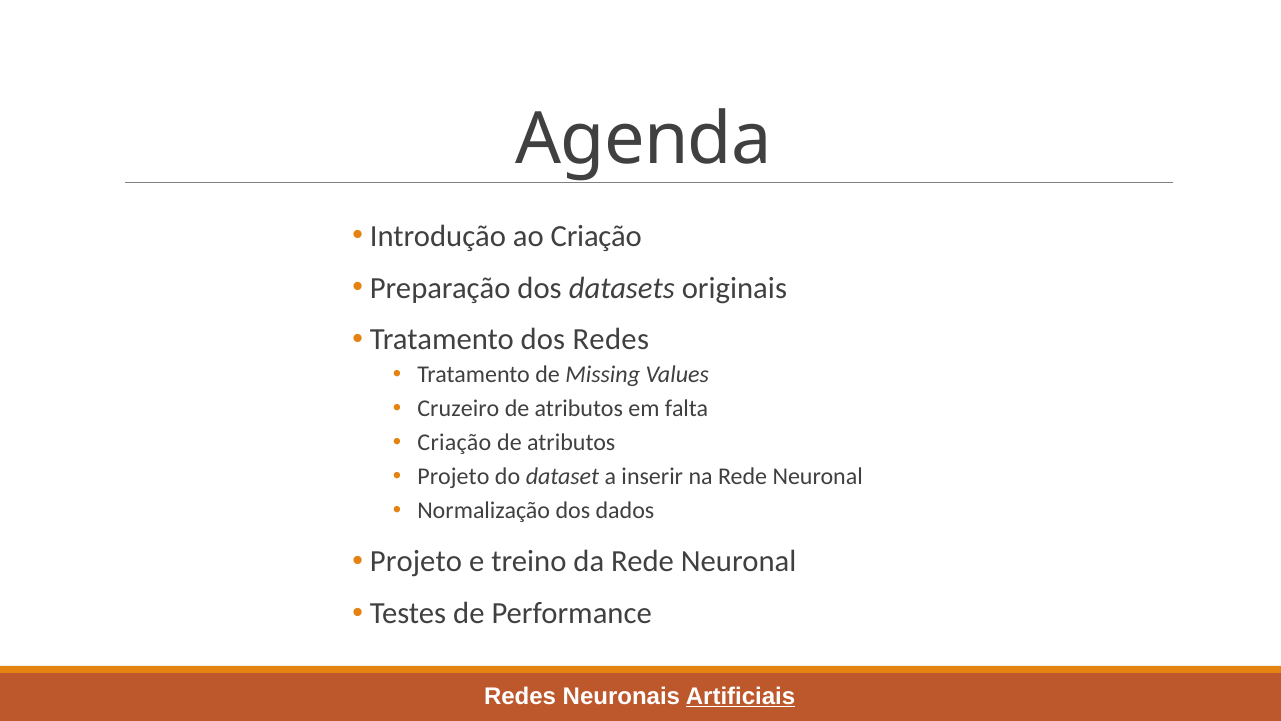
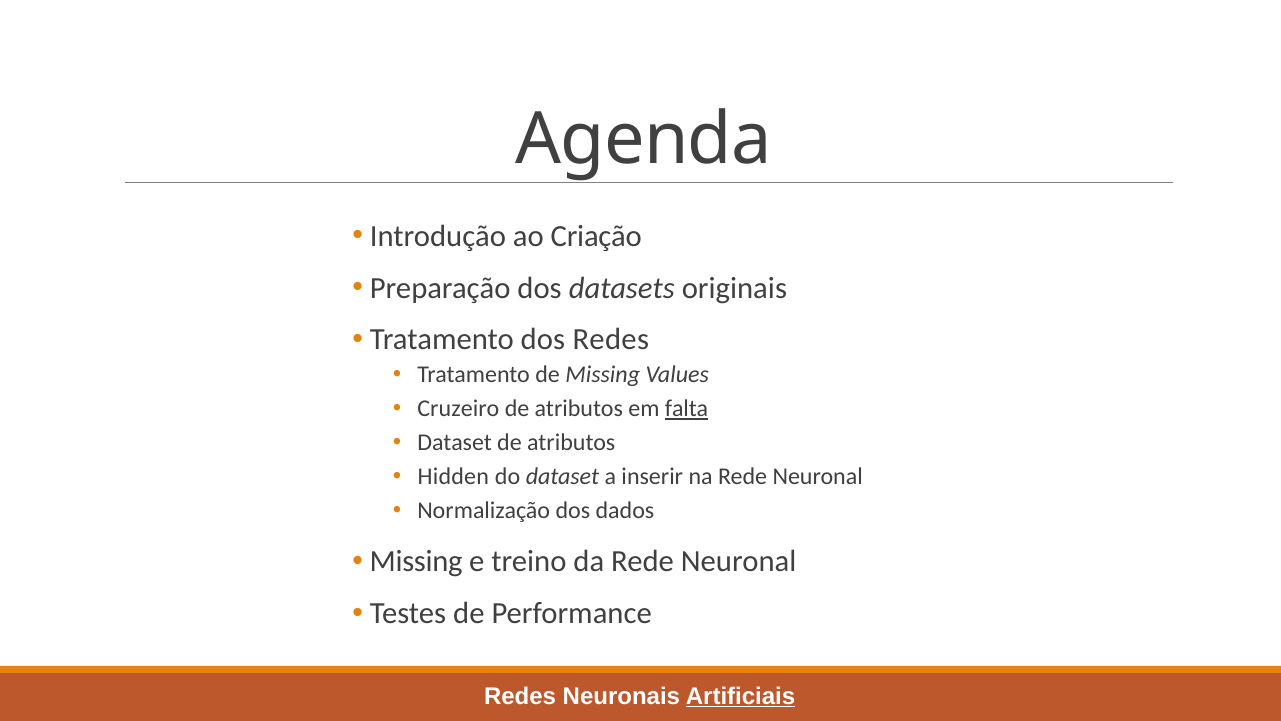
falta underline: none -> present
Criação at (454, 443): Criação -> Dataset
Projeto at (453, 476): Projeto -> Hidden
Projeto at (416, 561): Projeto -> Missing
